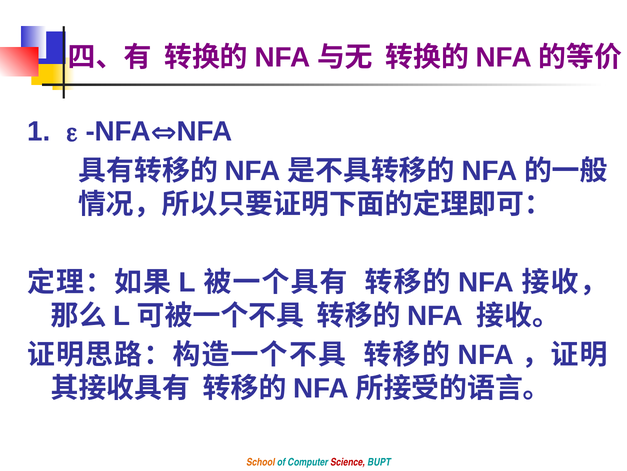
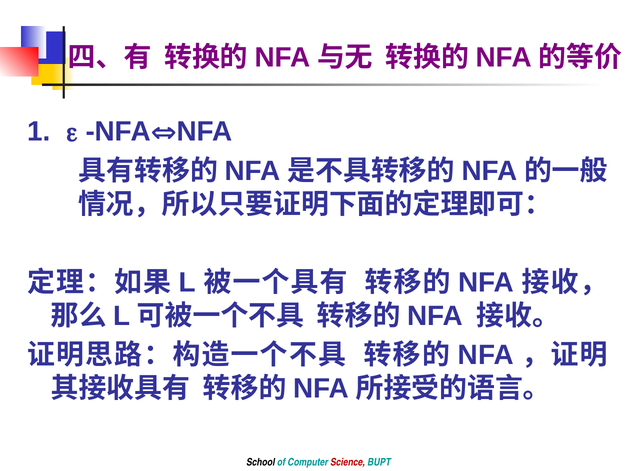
School colour: orange -> black
